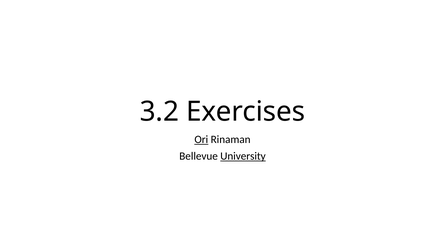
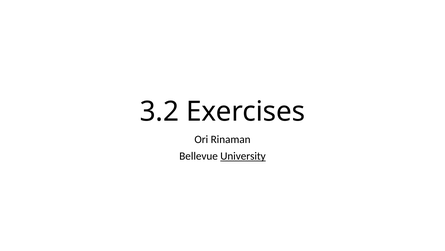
Ori underline: present -> none
